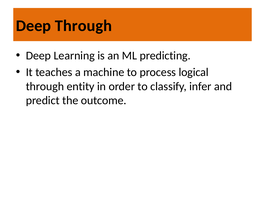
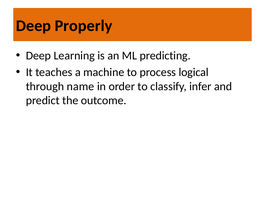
Deep Through: Through -> Properly
entity: entity -> name
